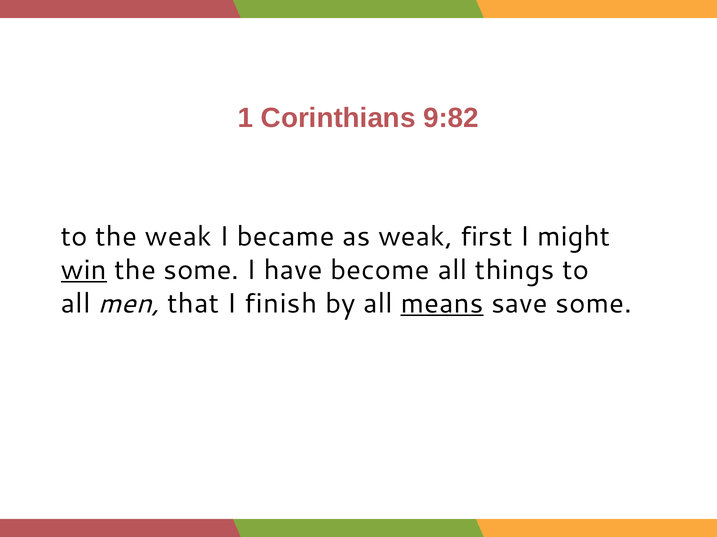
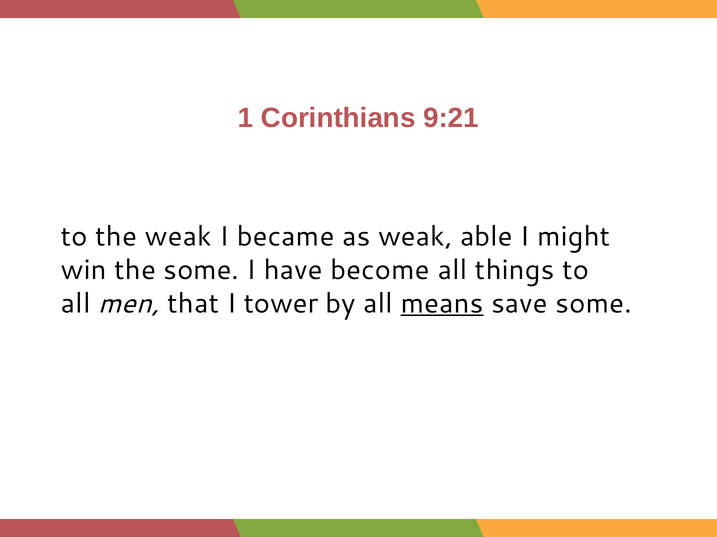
9:82: 9:82 -> 9:21
first: first -> able
win underline: present -> none
finish: finish -> tower
